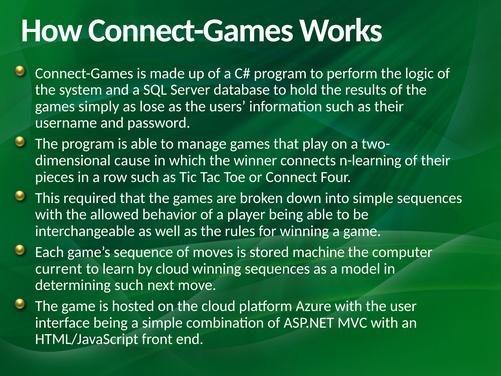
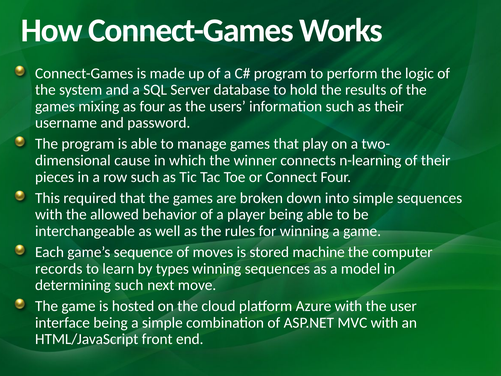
simply: simply -> mixing
as lose: lose -> four
current: current -> records
by cloud: cloud -> types
